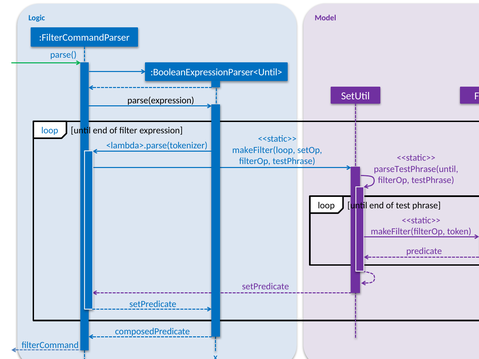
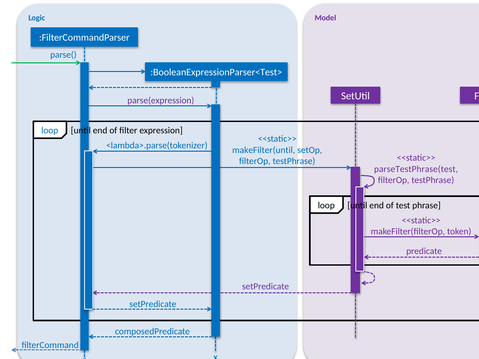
:BooleanExpressionParser<Until>: :BooleanExpressionParser<Until> -> :BooleanExpressionParser<Test>
parse(expression colour: black -> purple
makeFilter(loop: makeFilter(loop -> makeFilter(until
parseTestPhrase(until: parseTestPhrase(until -> parseTestPhrase(test
